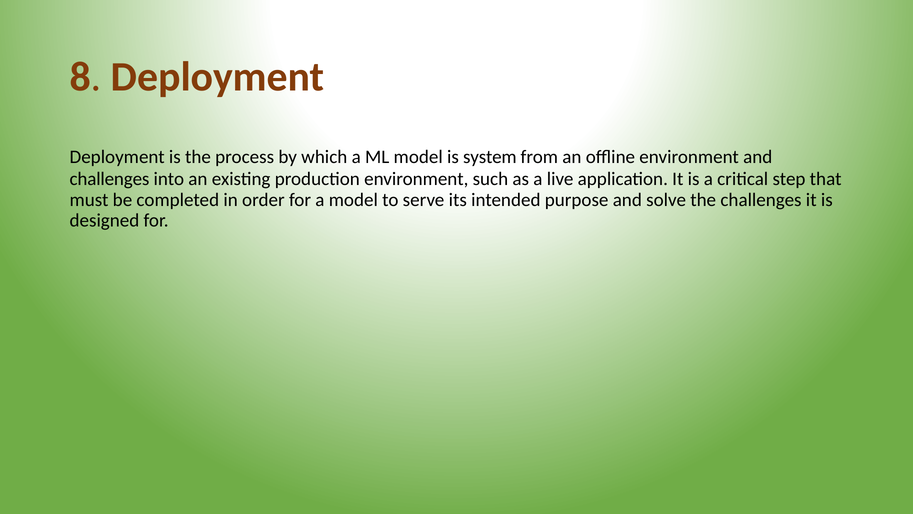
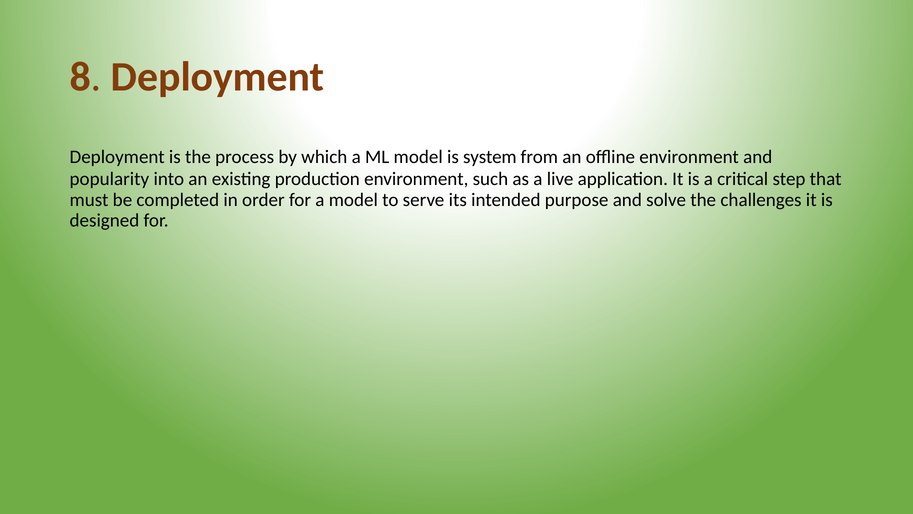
challenges at (109, 179): challenges -> popularity
